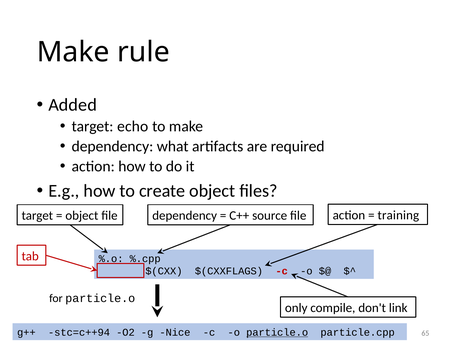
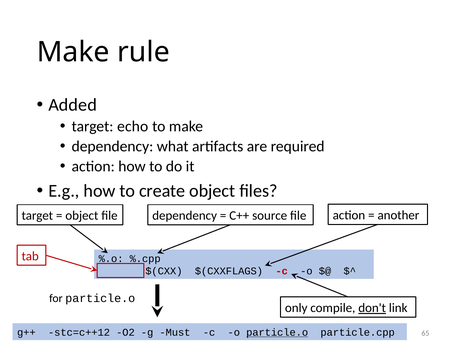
training: training -> another
don't underline: none -> present
stc=c++94: stc=c++94 -> stc=c++12
Nice: Nice -> Must
